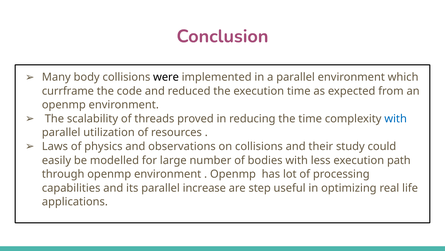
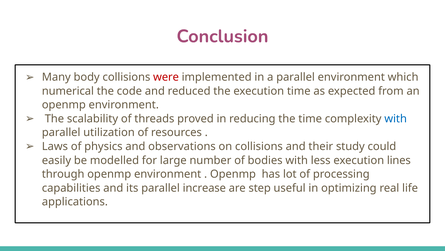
were colour: black -> red
currframe: currframe -> numerical
path: path -> lines
